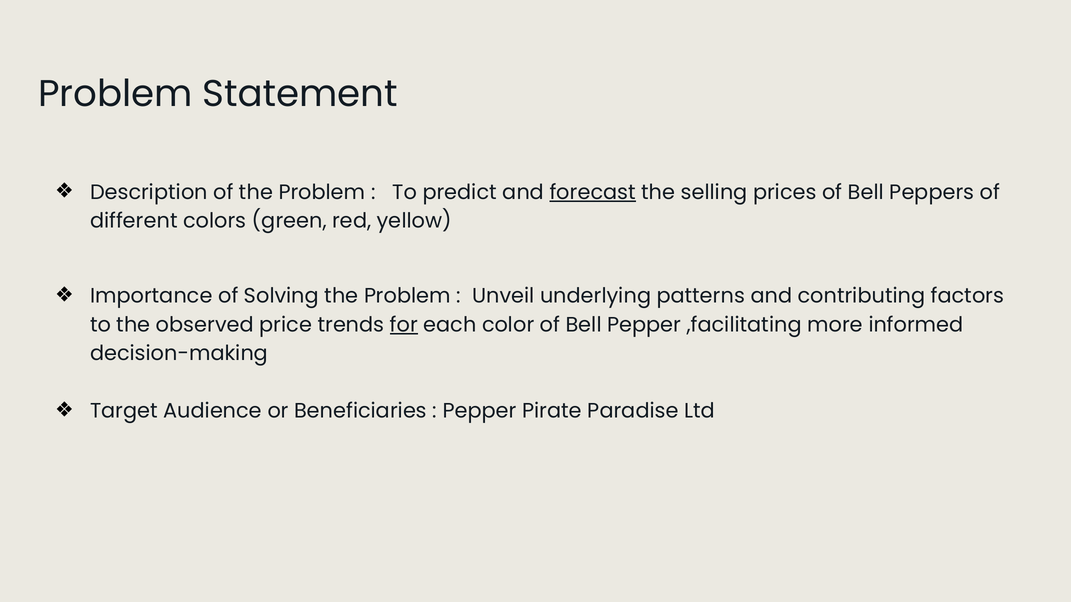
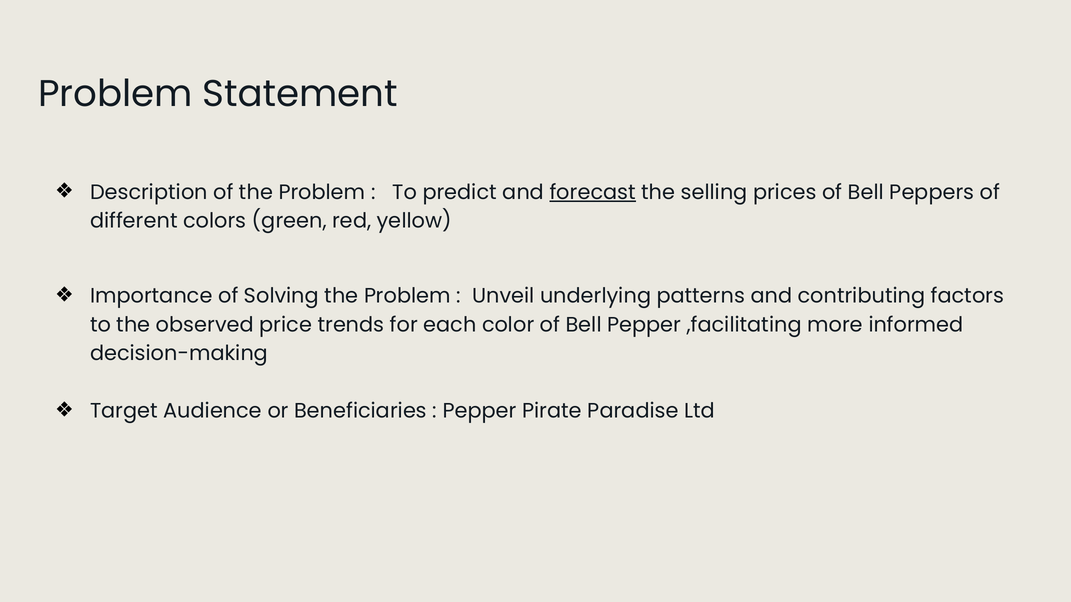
for underline: present -> none
